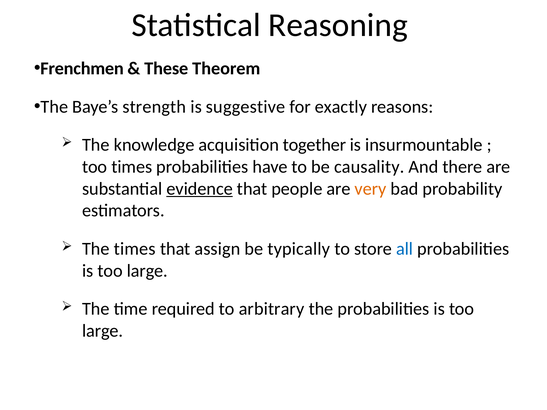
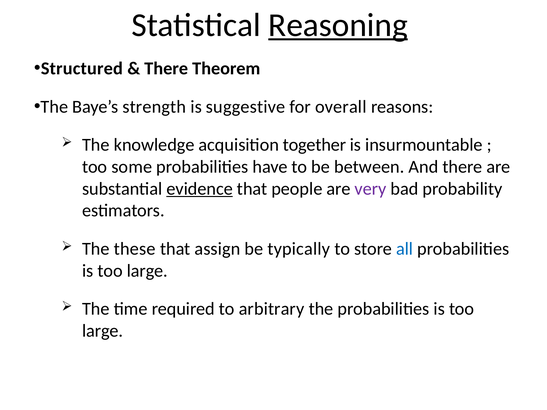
Reasoning underline: none -> present
Frenchmen: Frenchmen -> Structured
These at (166, 68): These -> There
exactly: exactly -> overall
too times: times -> some
causality: causality -> between
very colour: orange -> purple
The times: times -> these
